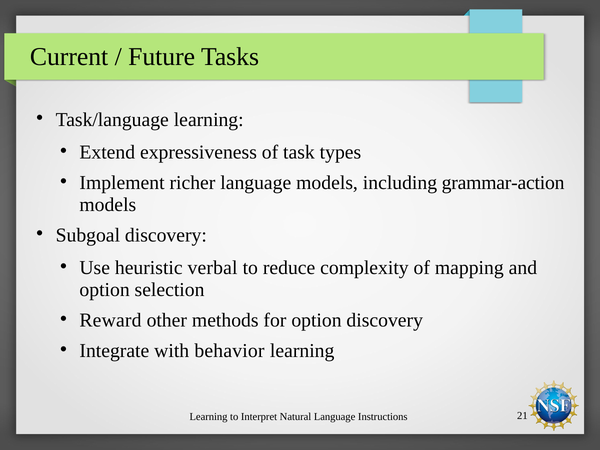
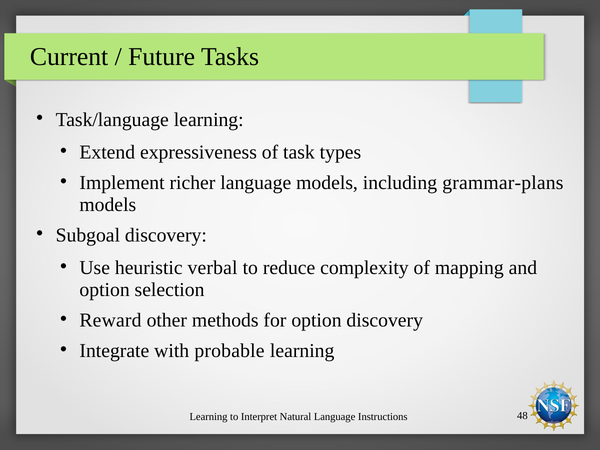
grammar-action: grammar-action -> grammar-plans
behavior: behavior -> probable
21: 21 -> 48
